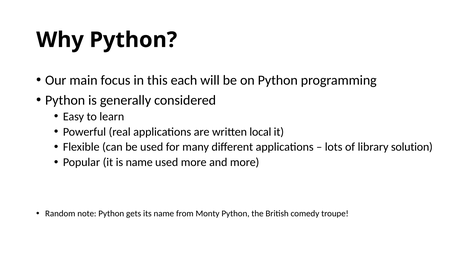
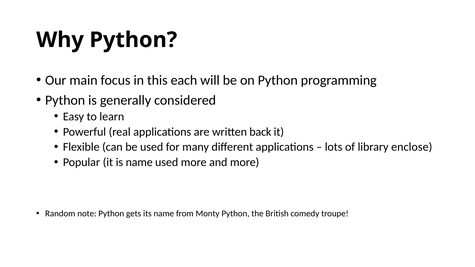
local: local -> back
solution: solution -> enclose
